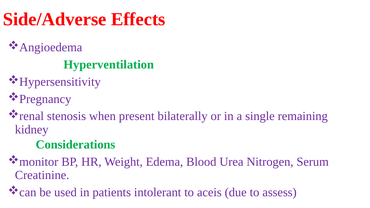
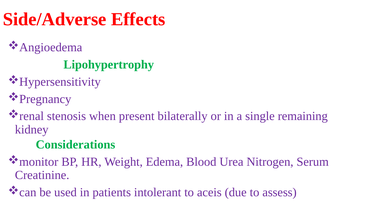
Hyperventilation: Hyperventilation -> Lipohypertrophy
